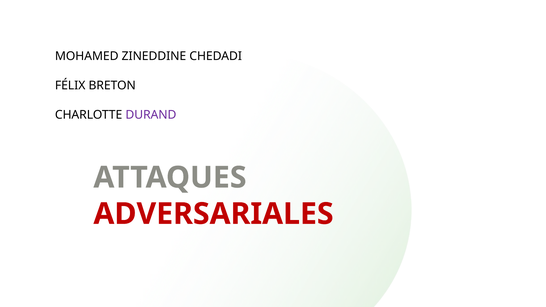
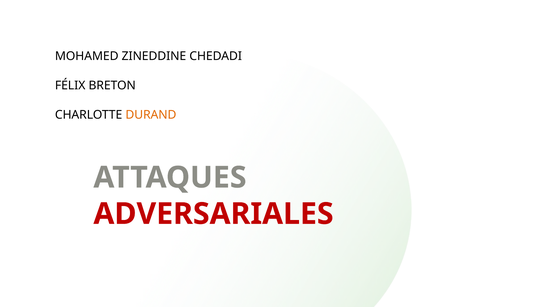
DURAND colour: purple -> orange
